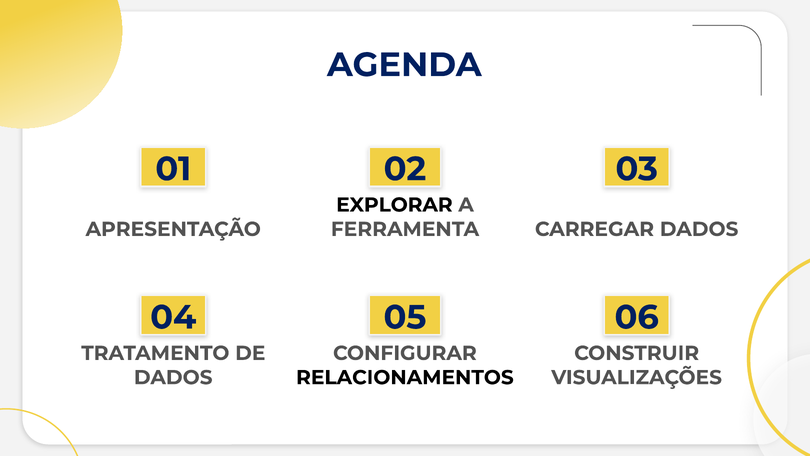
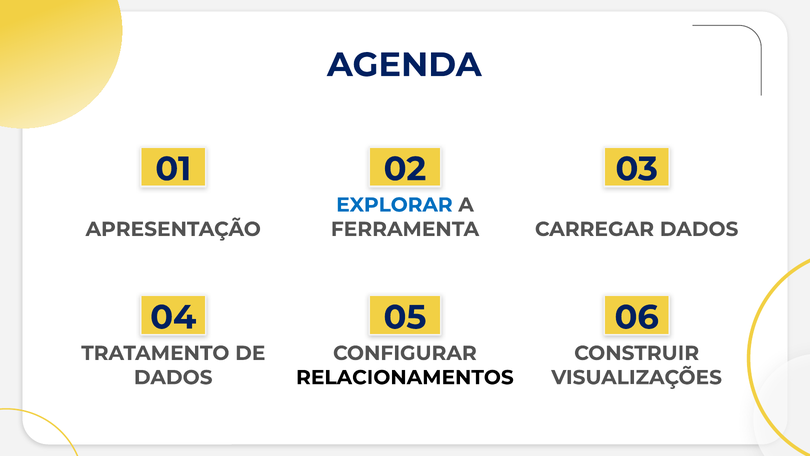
EXPLORAR colour: black -> blue
